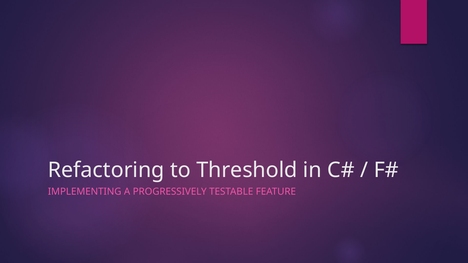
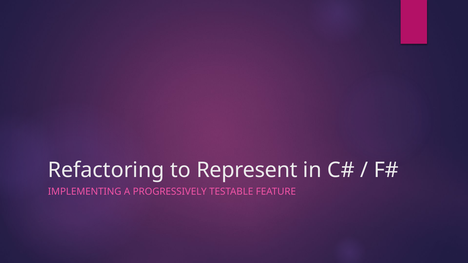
Threshold: Threshold -> Represent
